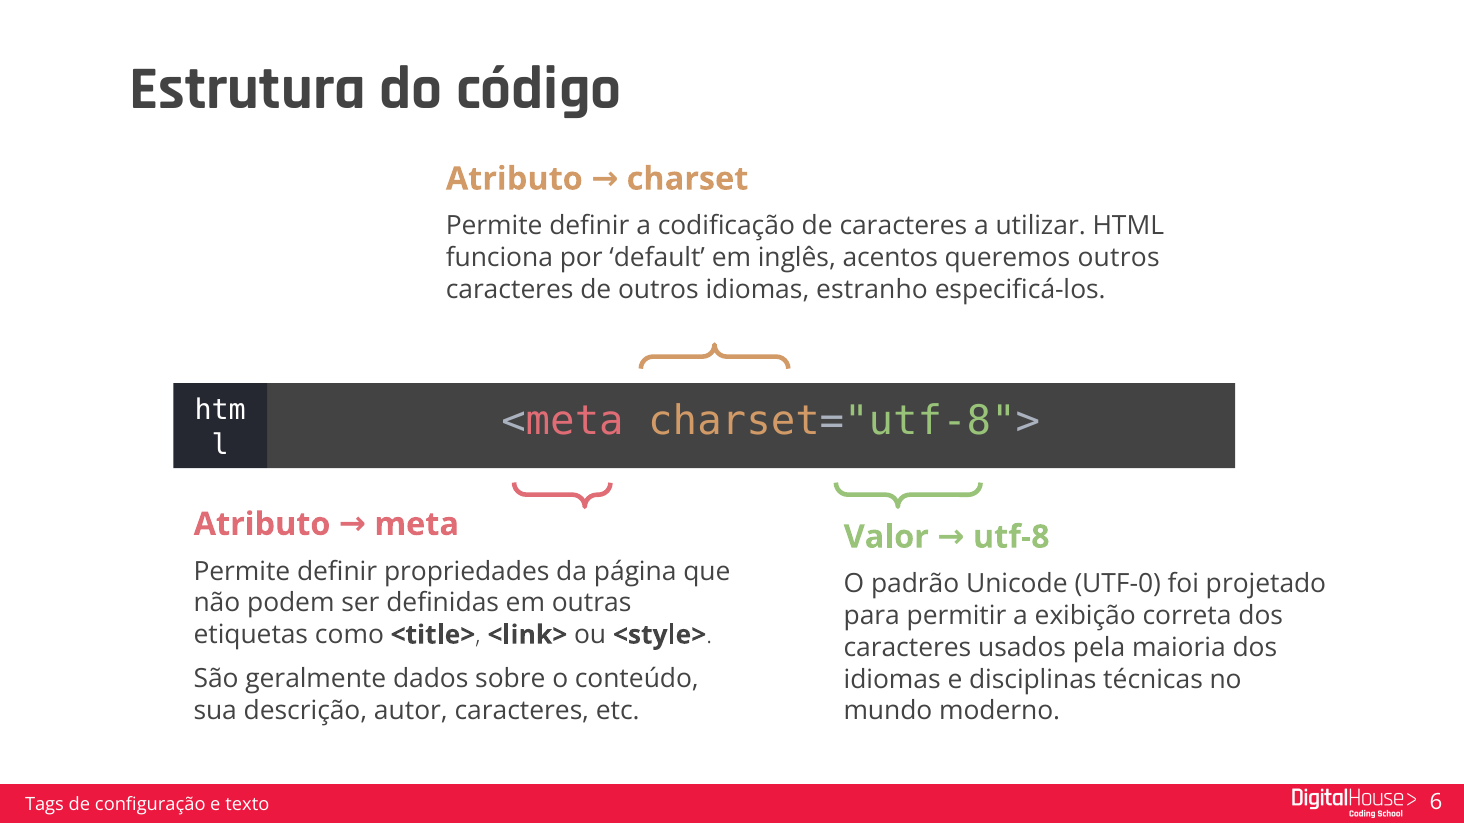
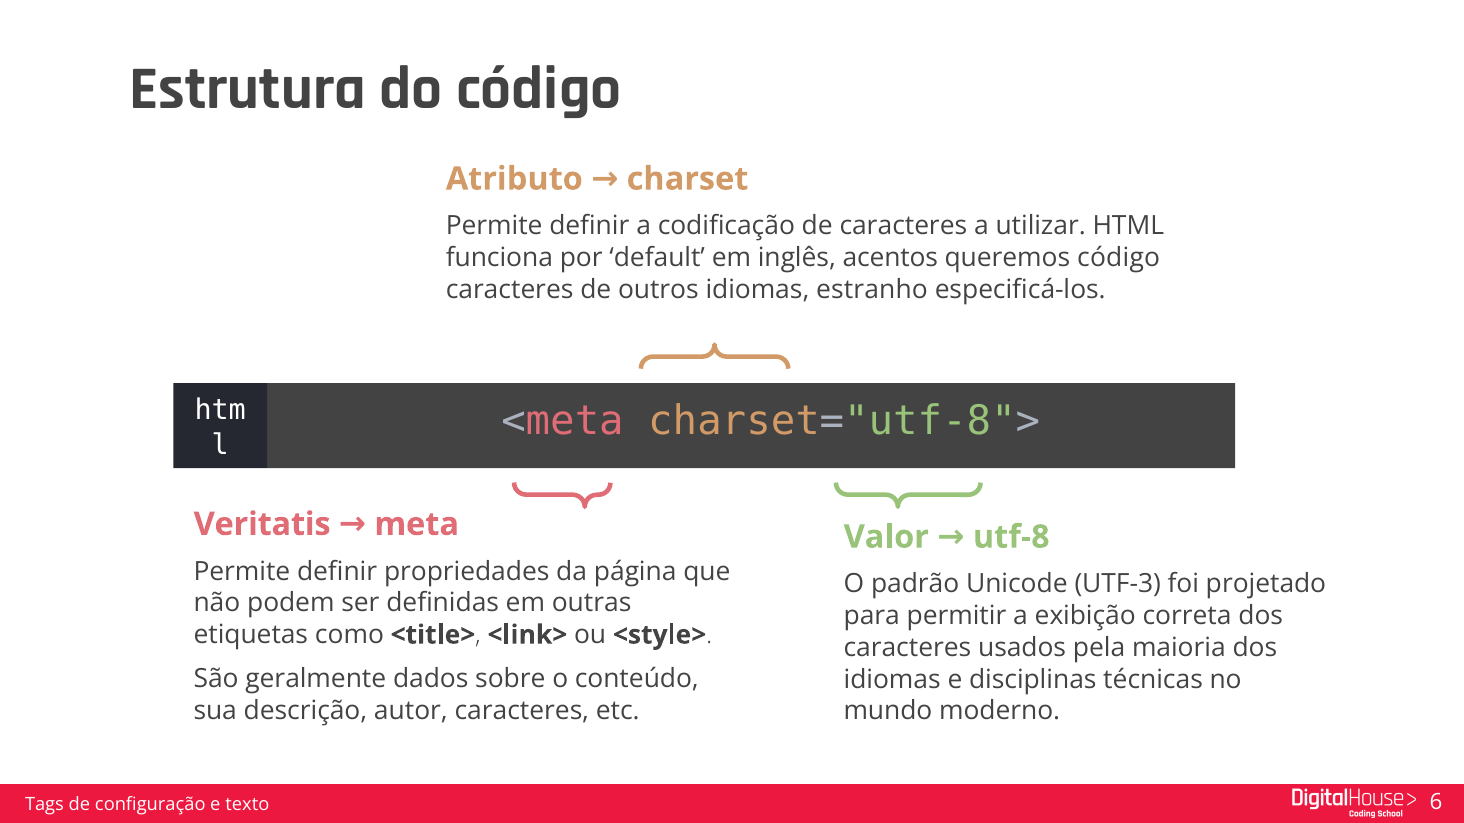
queremos outros: outros -> código
Atributo at (262, 525): Atributo -> Veritatis
UTF-0: UTF-0 -> UTF-3
